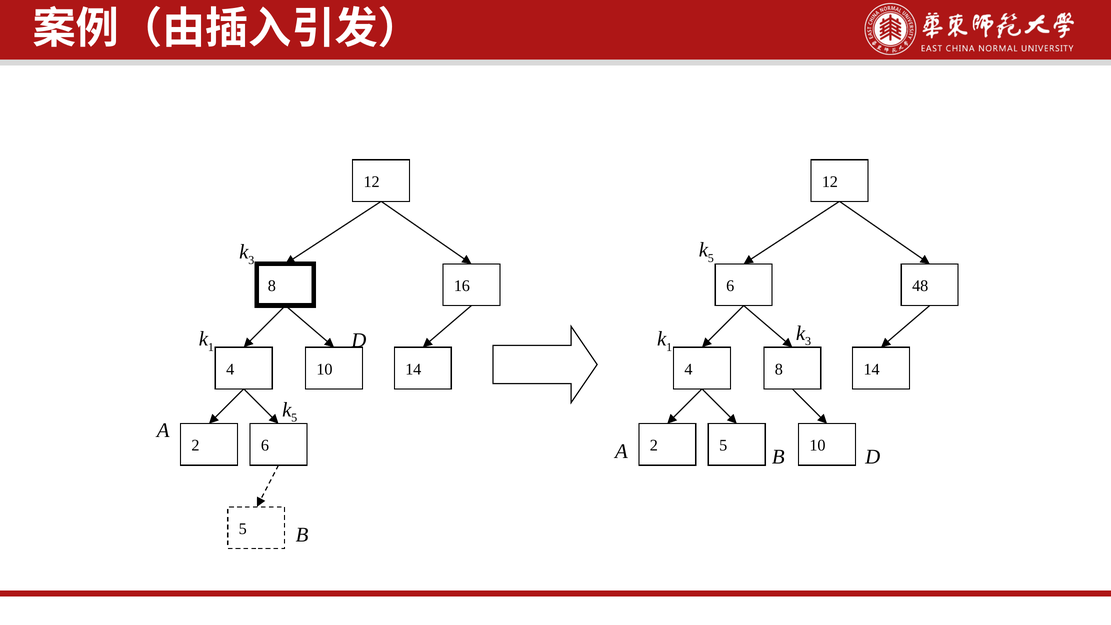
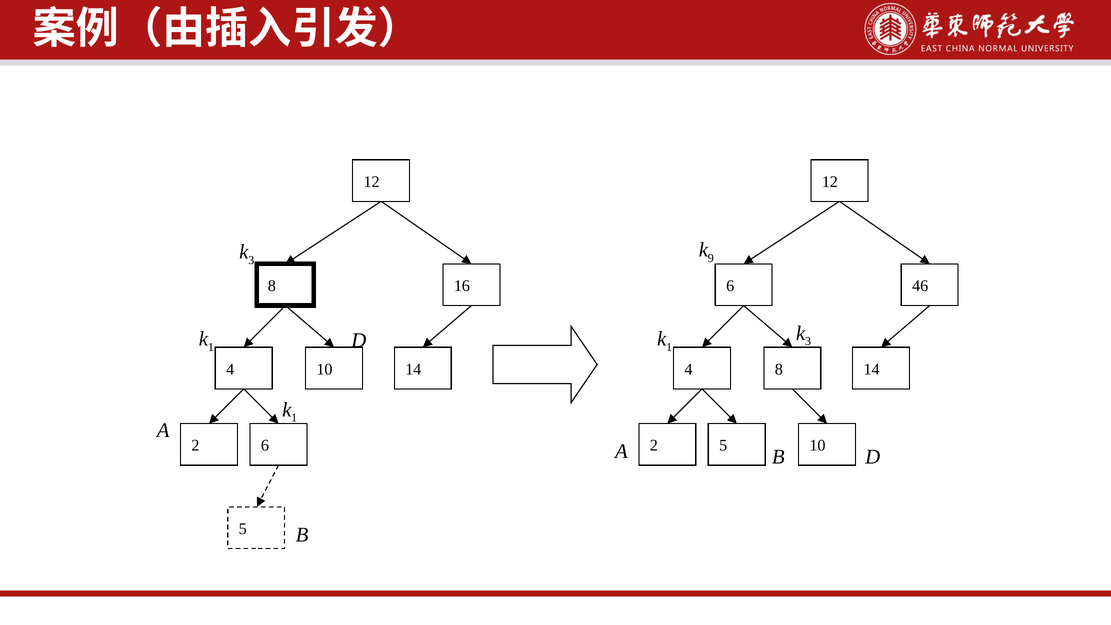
5 at (711, 258): 5 -> 9
48: 48 -> 46
5 at (294, 418): 5 -> 1
